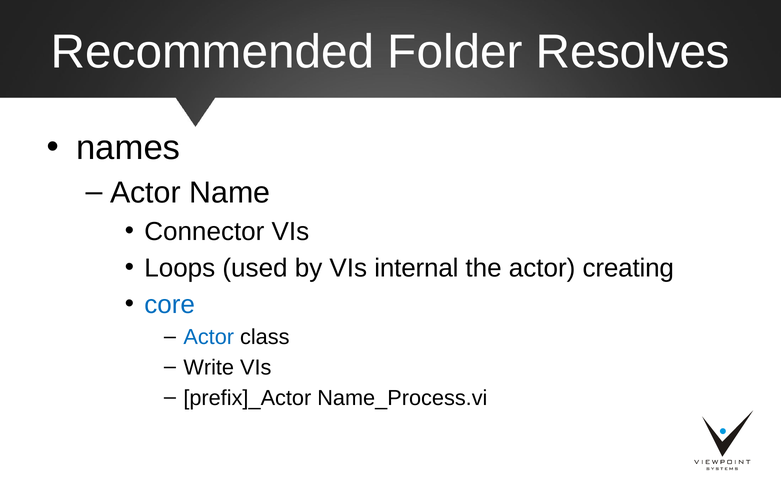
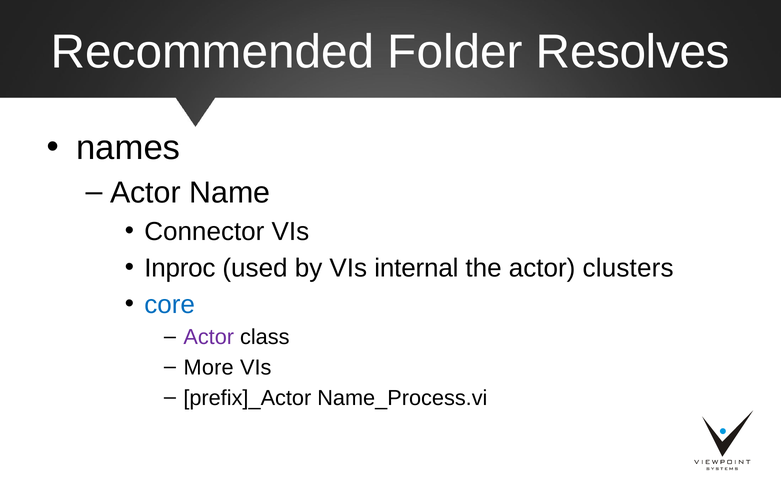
Loops: Loops -> Inproc
creating: creating -> clusters
Actor at (209, 337) colour: blue -> purple
Write: Write -> More
